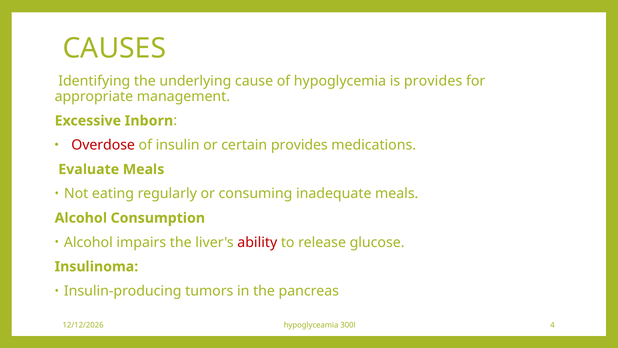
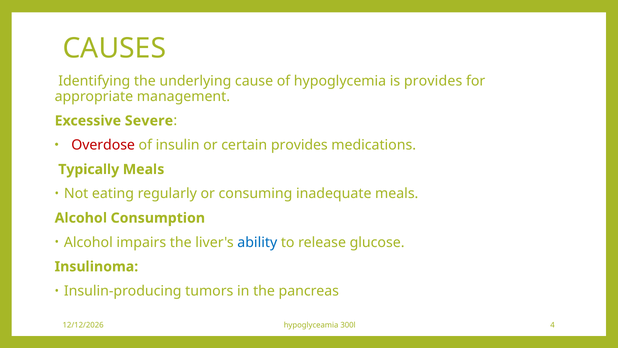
Inborn: Inborn -> Severe
Evaluate: Evaluate -> Typically
ability colour: red -> blue
